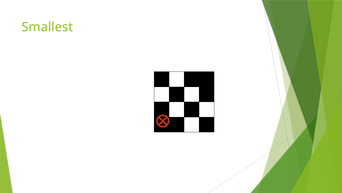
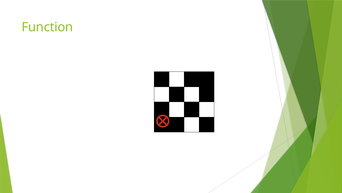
Smallest: Smallest -> Function
